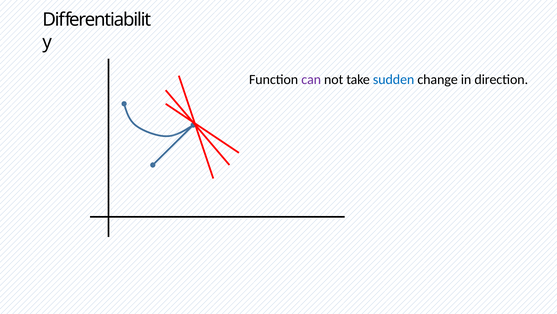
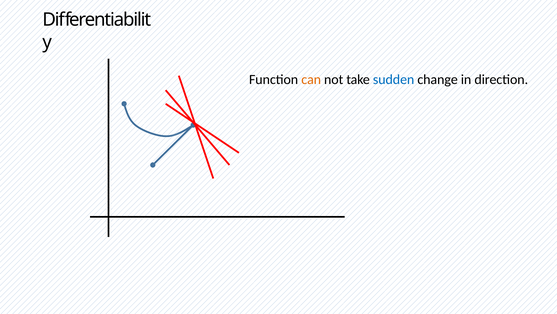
can colour: purple -> orange
